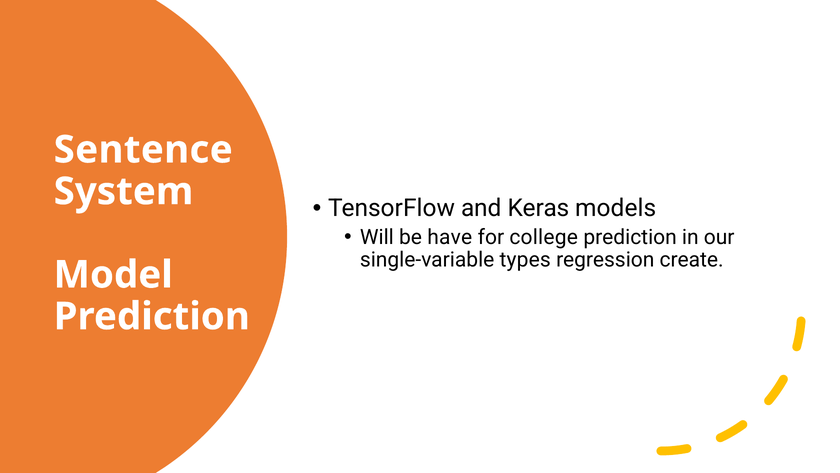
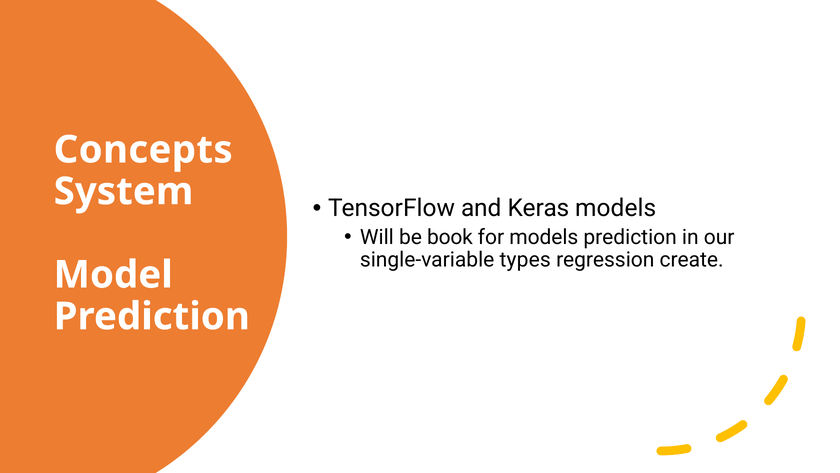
Sentence: Sentence -> Concepts
have: have -> book
for college: college -> models
